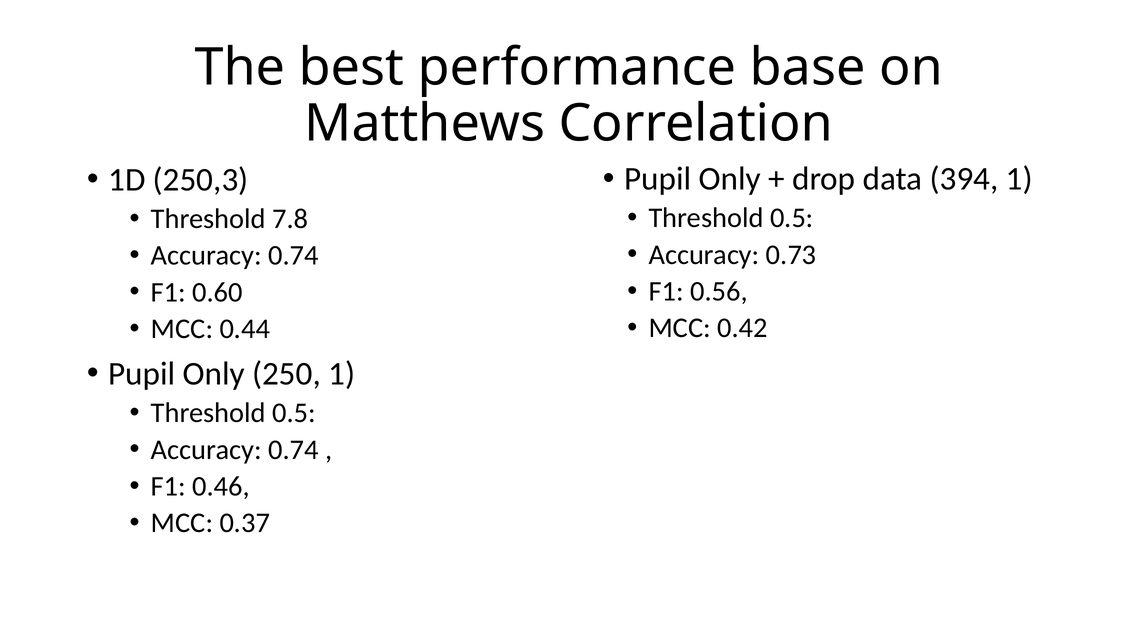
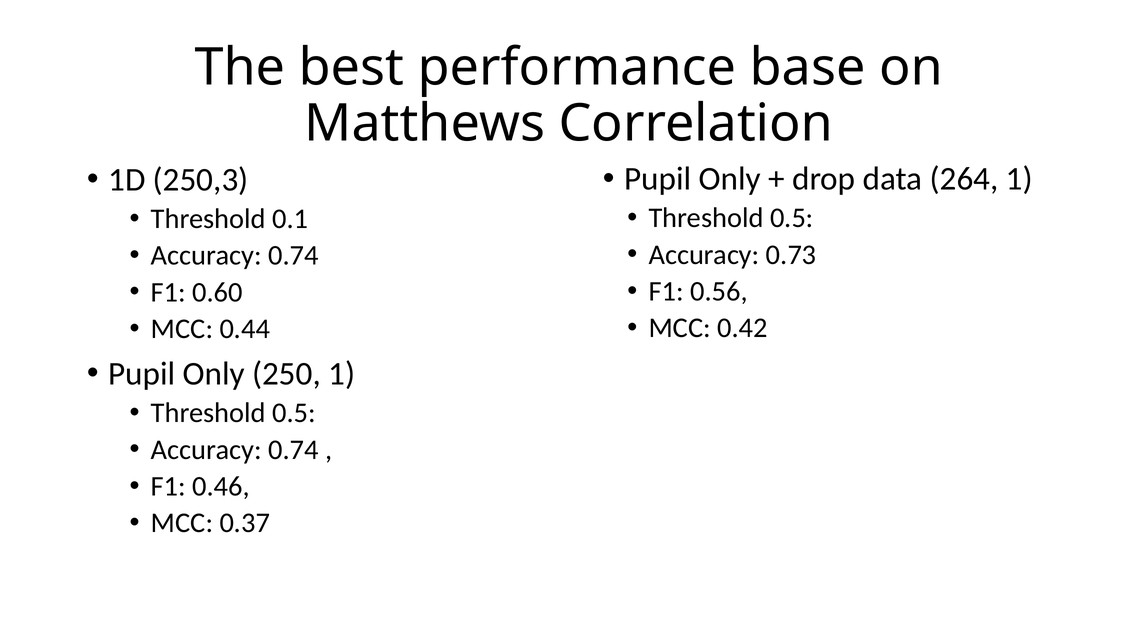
394: 394 -> 264
7.8: 7.8 -> 0.1
